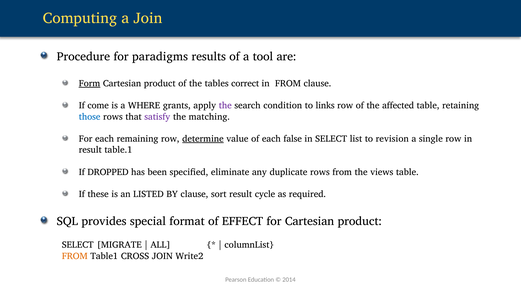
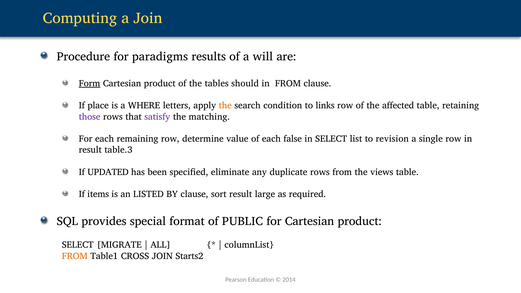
tool: tool -> will
correct: correct -> should
come: come -> place
grants: grants -> letters
the at (225, 106) colour: purple -> orange
those colour: blue -> purple
determine underline: present -> none
table.1: table.1 -> table.3
DROPPED: DROPPED -> UPDATED
these: these -> items
cycle: cycle -> large
EFFECT: EFFECT -> PUBLIC
Write2: Write2 -> Starts2
